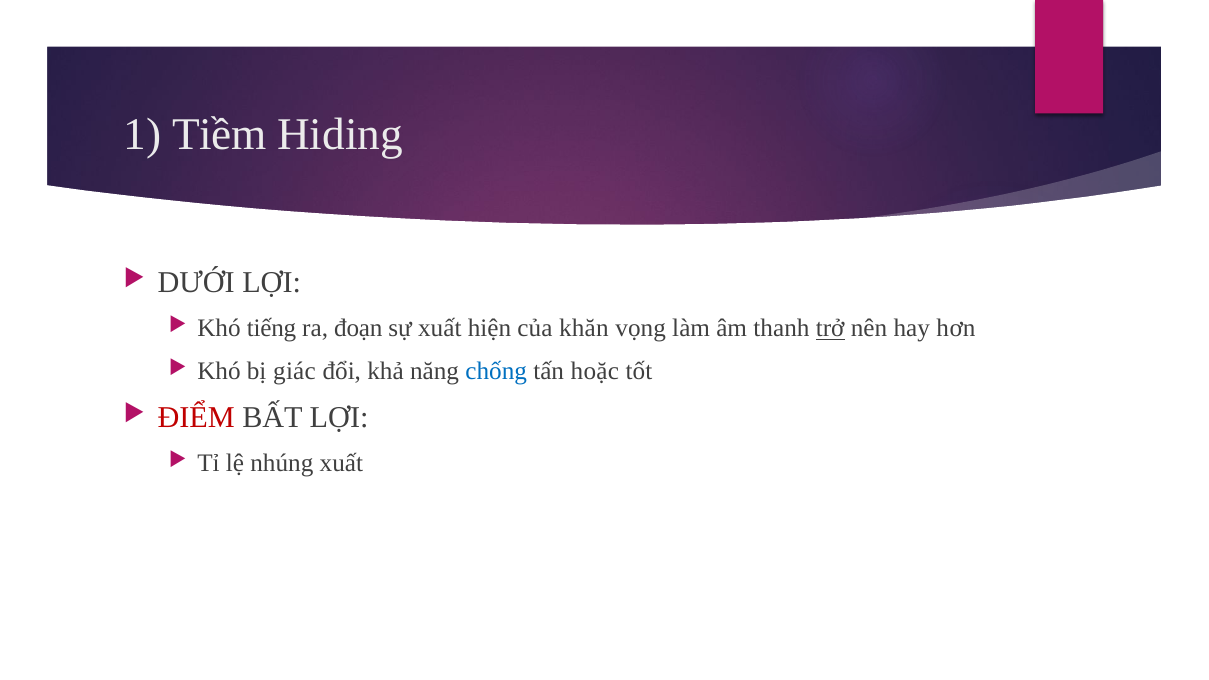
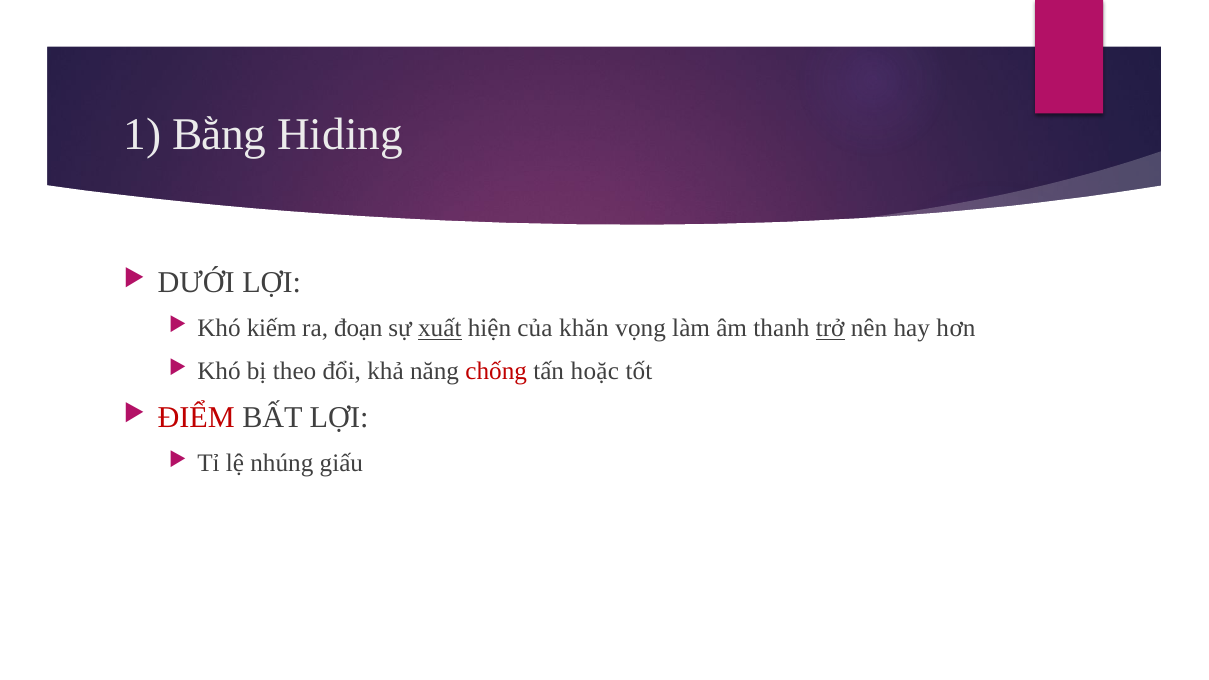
Tiềm: Tiềm -> Bằng
tiếng: tiếng -> kiếm
xuất at (440, 328) underline: none -> present
giác: giác -> theo
chống colour: blue -> red
nhúng xuất: xuất -> giấu
